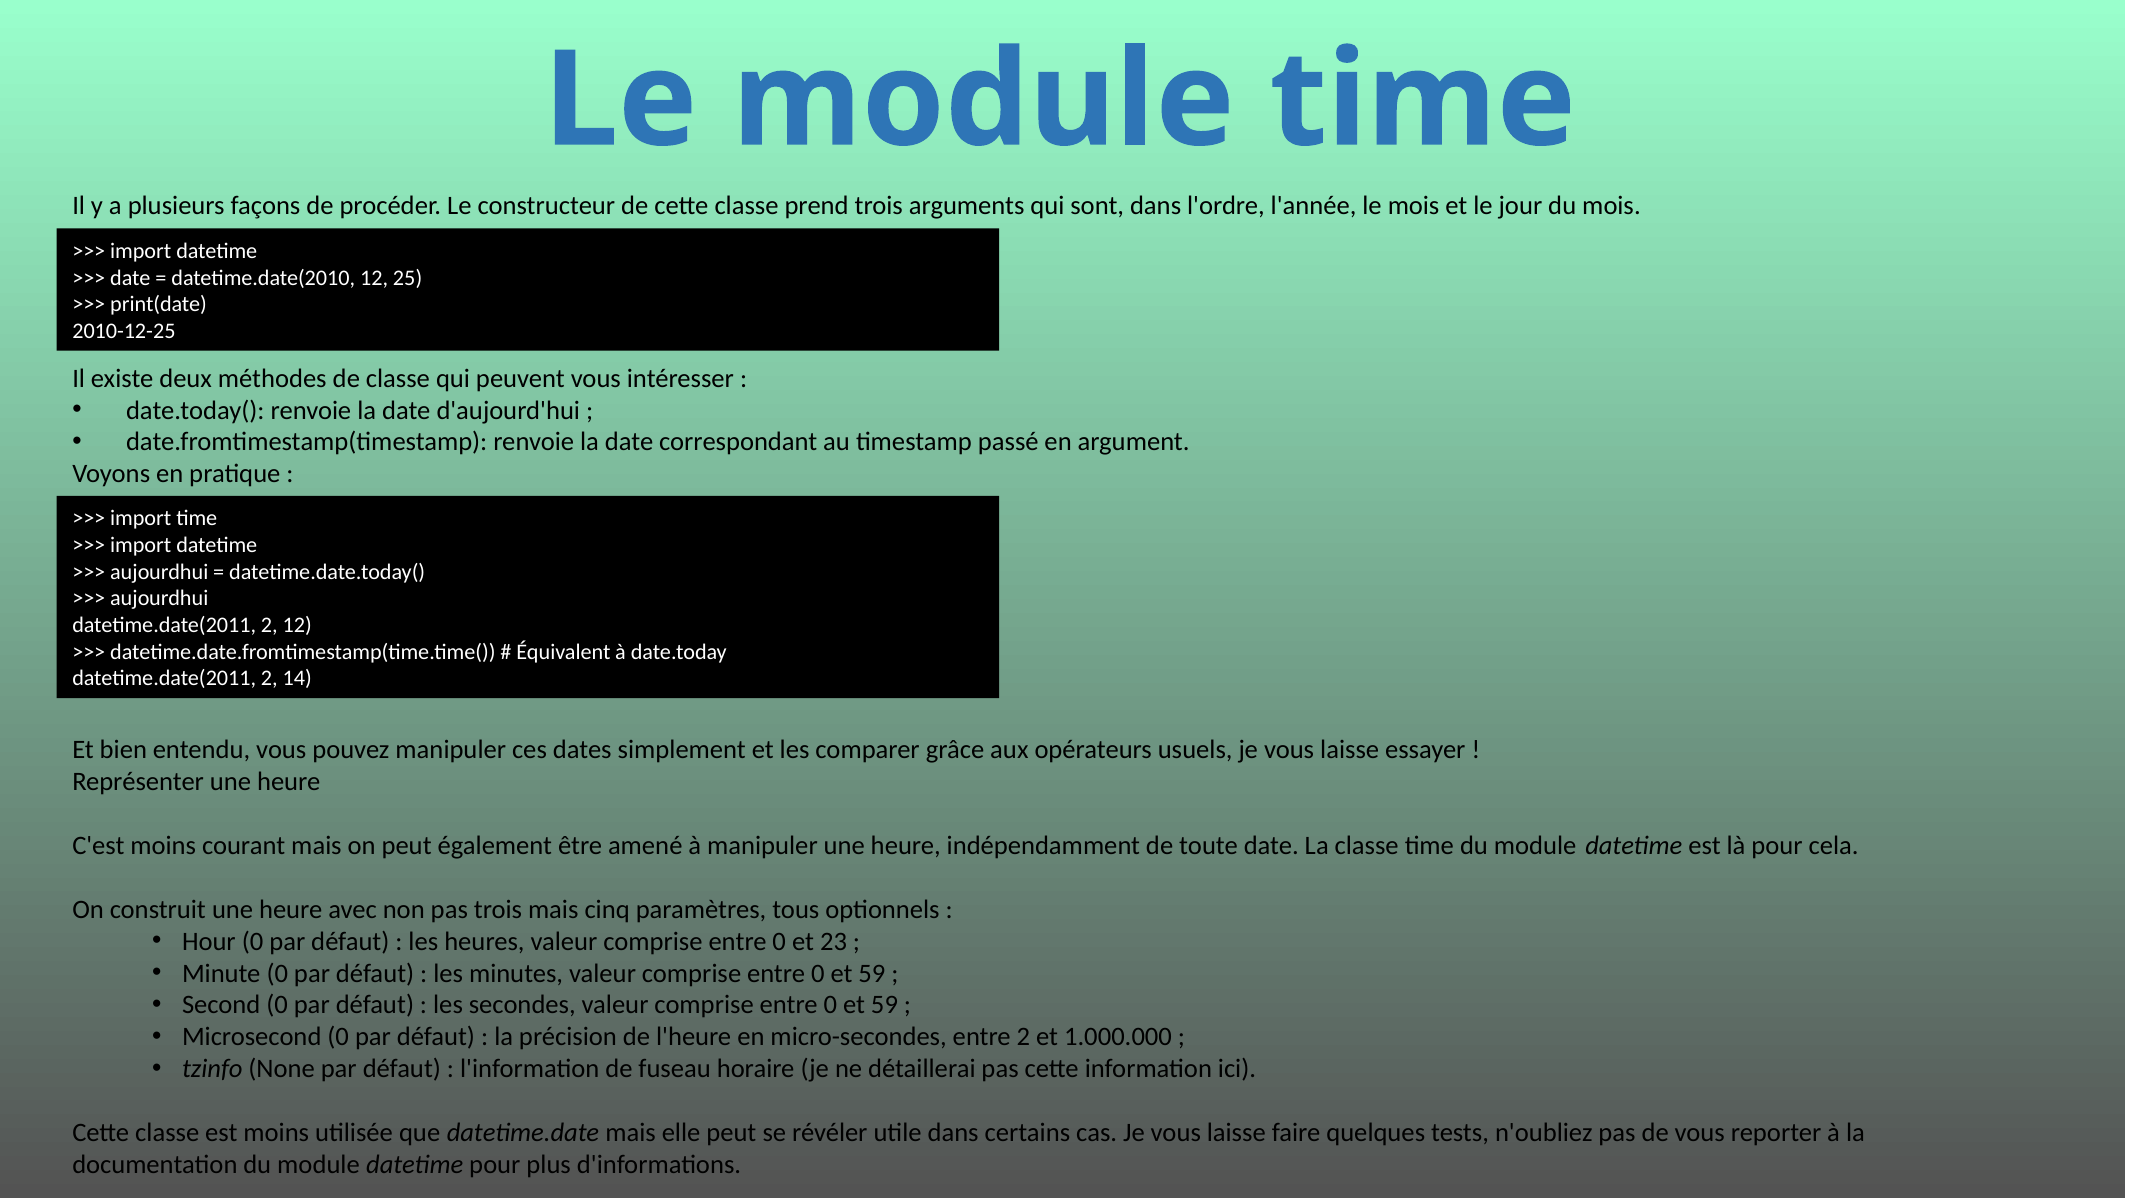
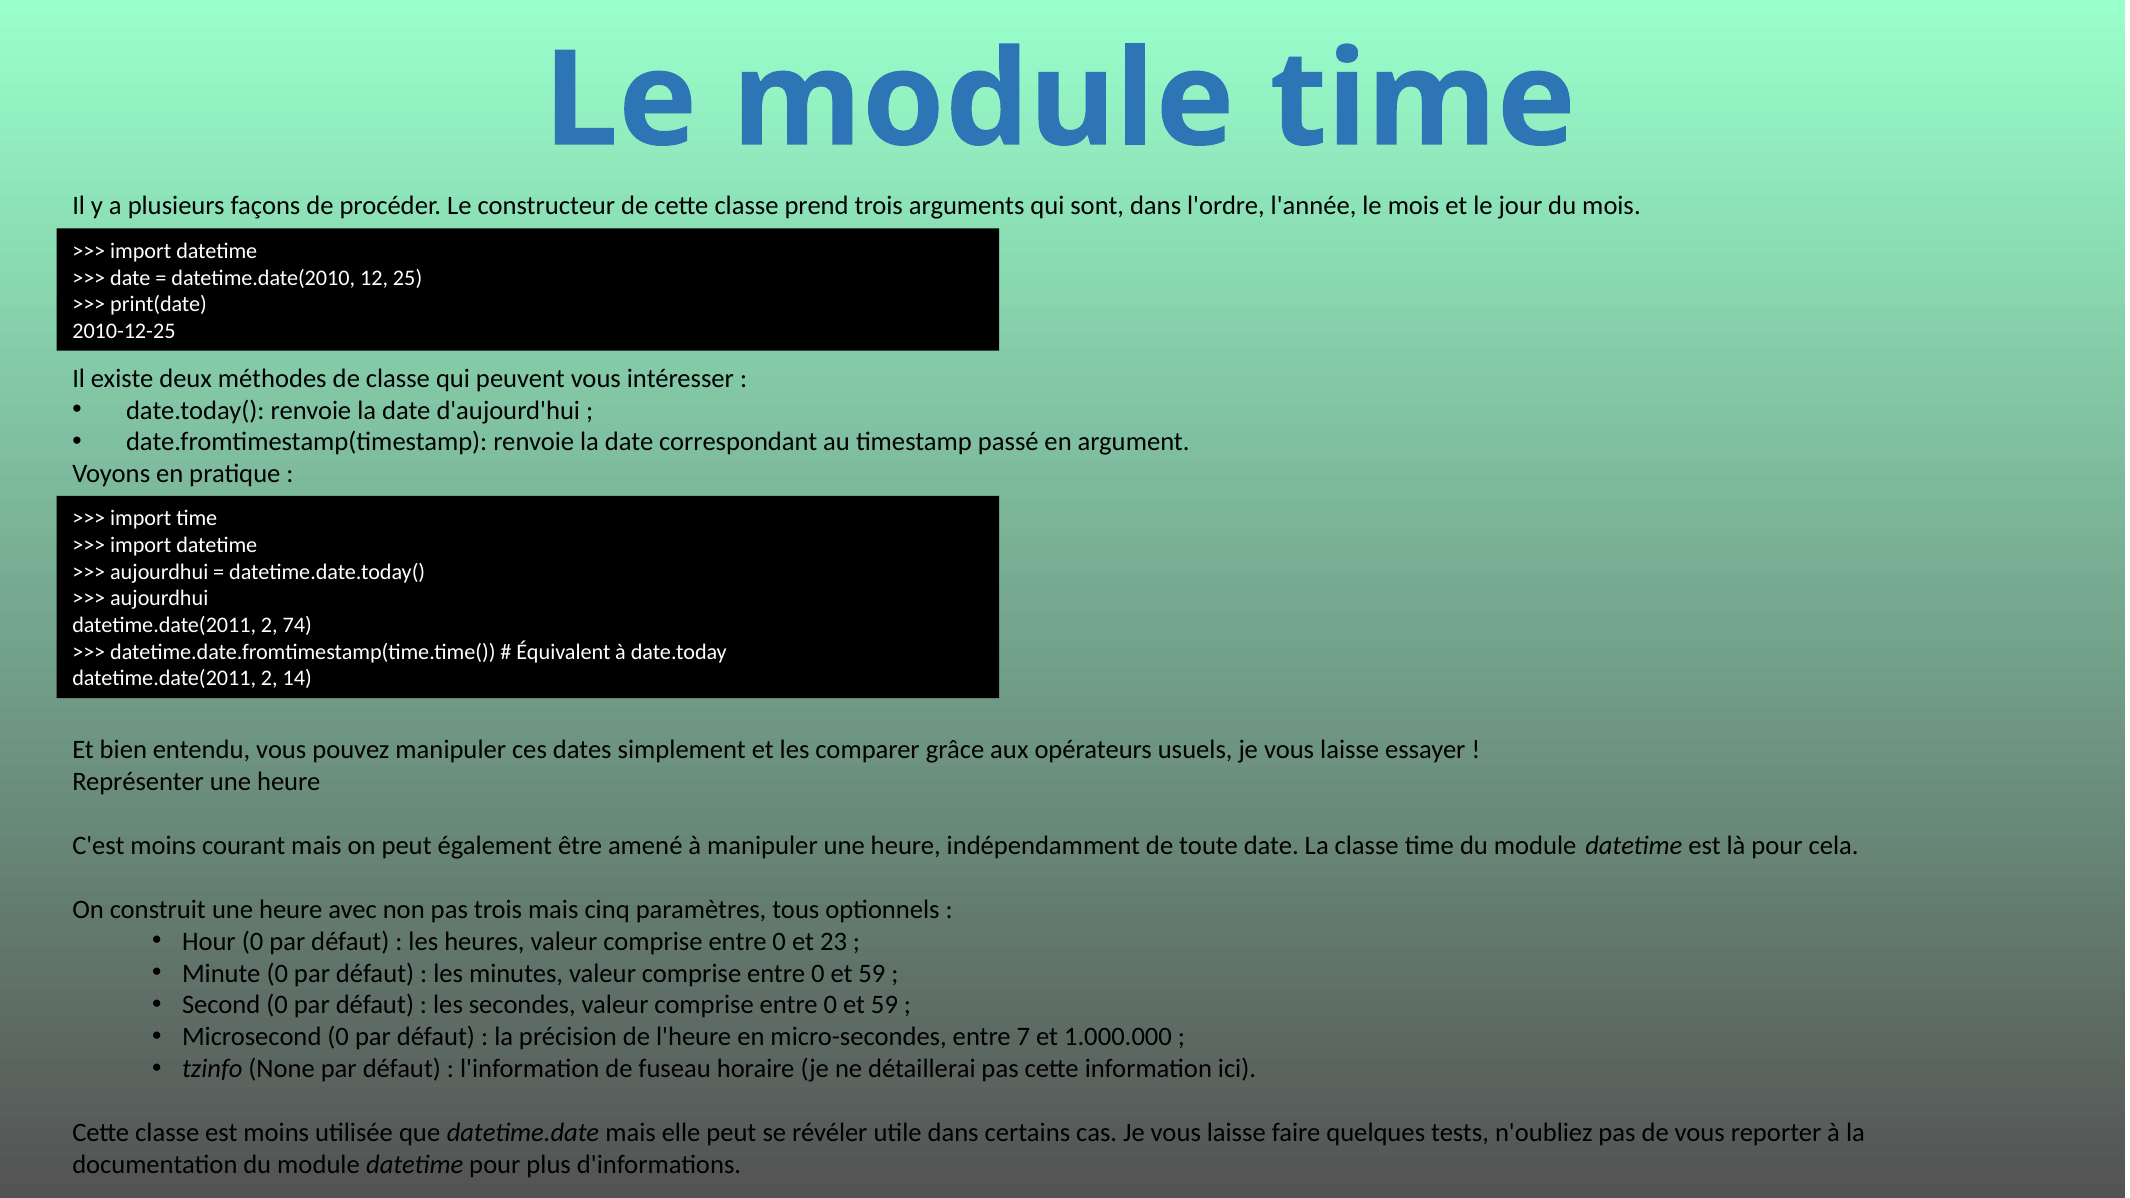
2 12: 12 -> 74
entre 2: 2 -> 7
